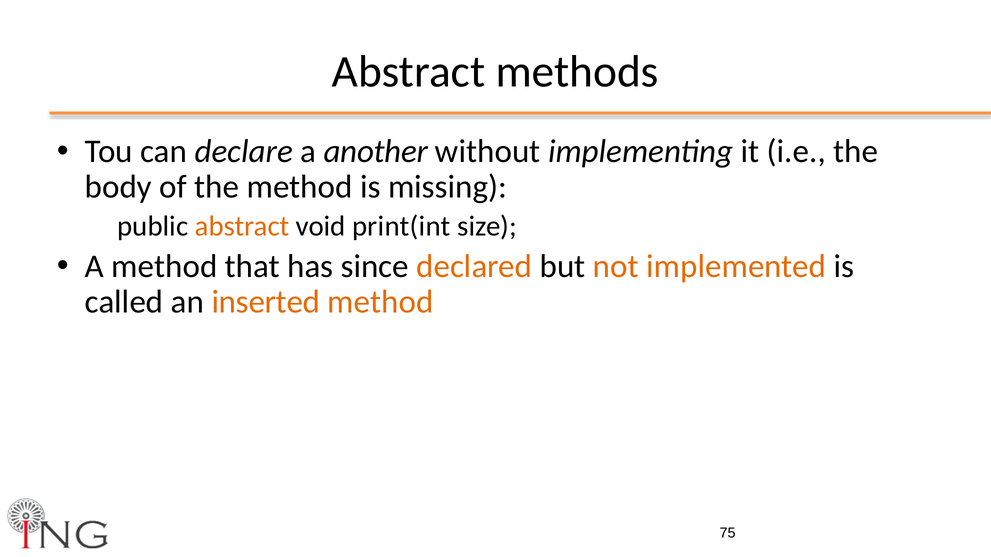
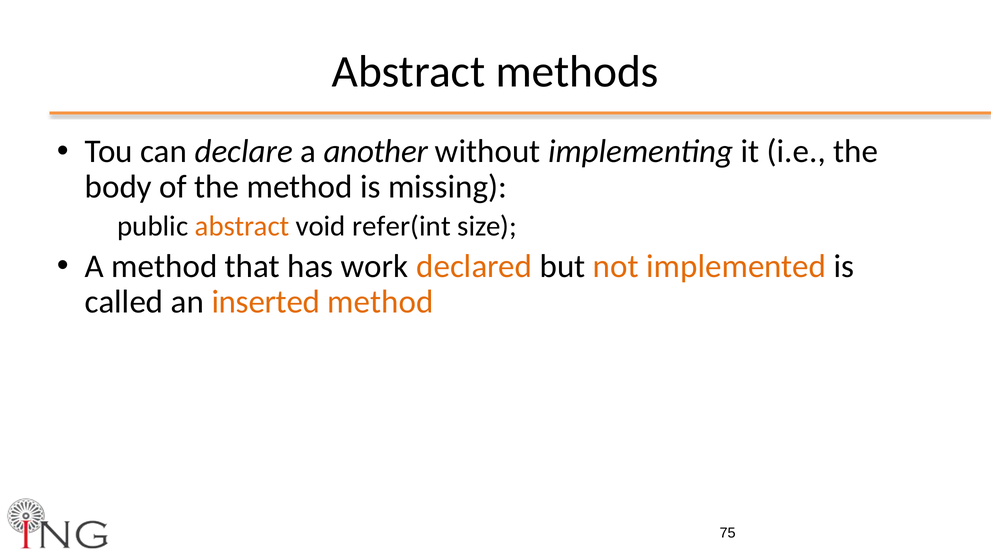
print(int: print(int -> refer(int
since: since -> work
